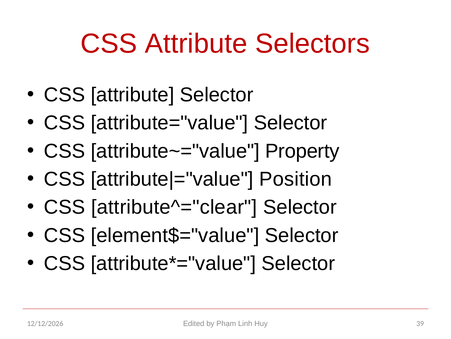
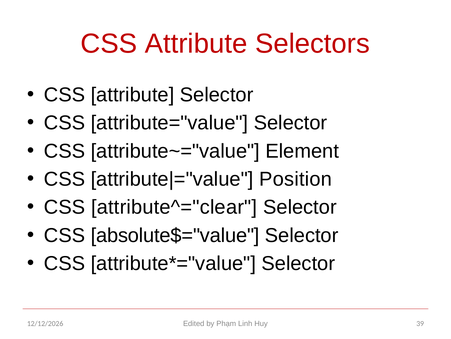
Property: Property -> Element
element$="value: element$="value -> absolute$="value
